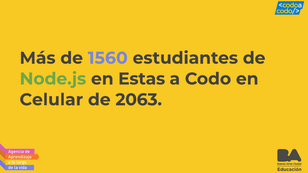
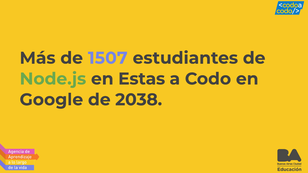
1560: 1560 -> 1507
Celular: Celular -> Google
2063: 2063 -> 2038
